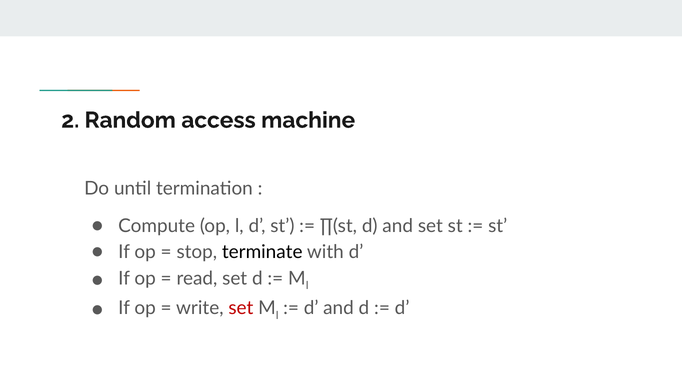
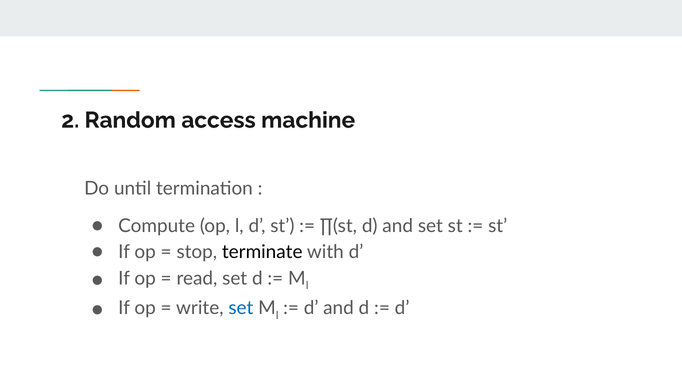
set at (241, 309) colour: red -> blue
